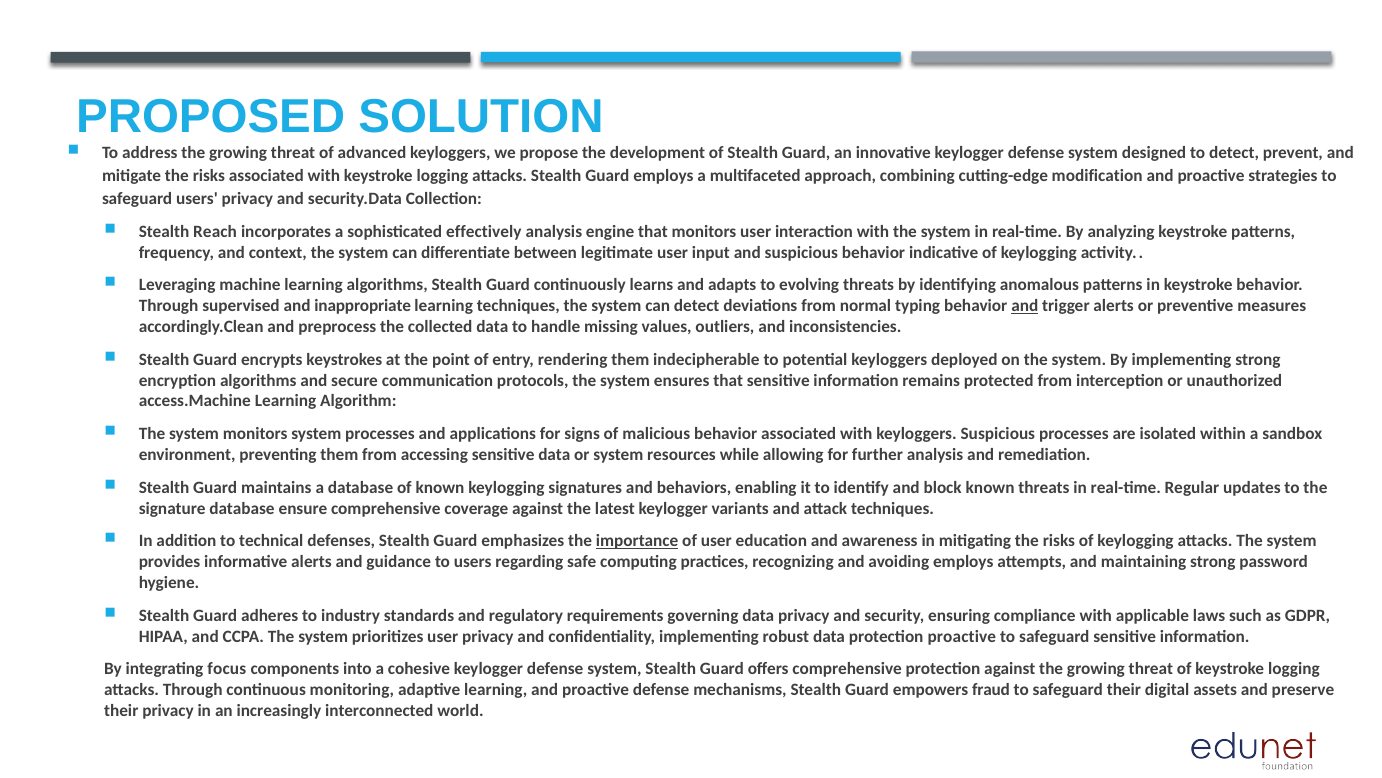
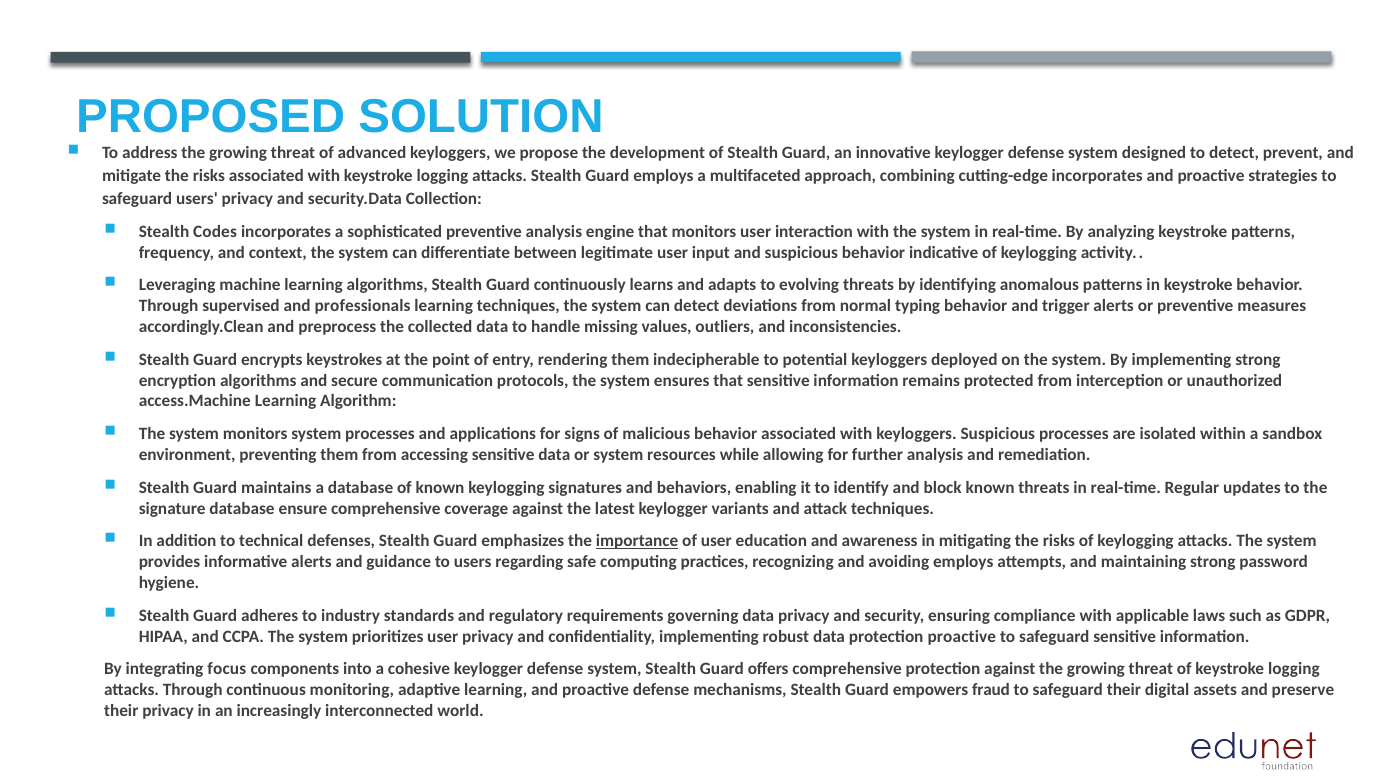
cutting-edge modification: modification -> incorporates
Reach: Reach -> Codes
sophisticated effectively: effectively -> preventive
inappropriate: inappropriate -> professionals
and at (1025, 306) underline: present -> none
